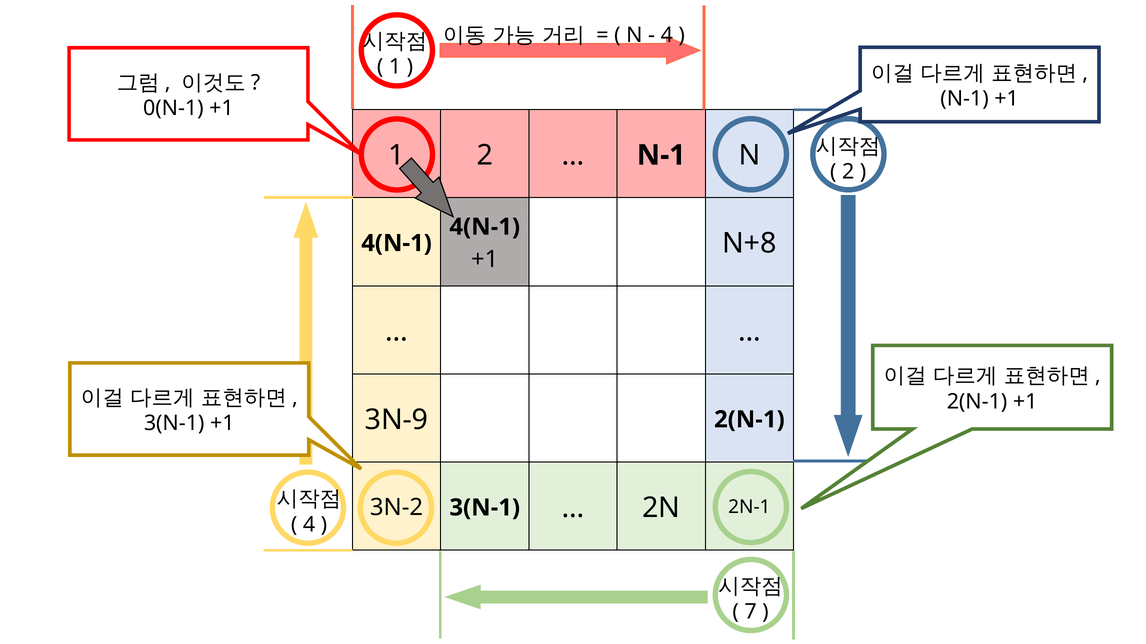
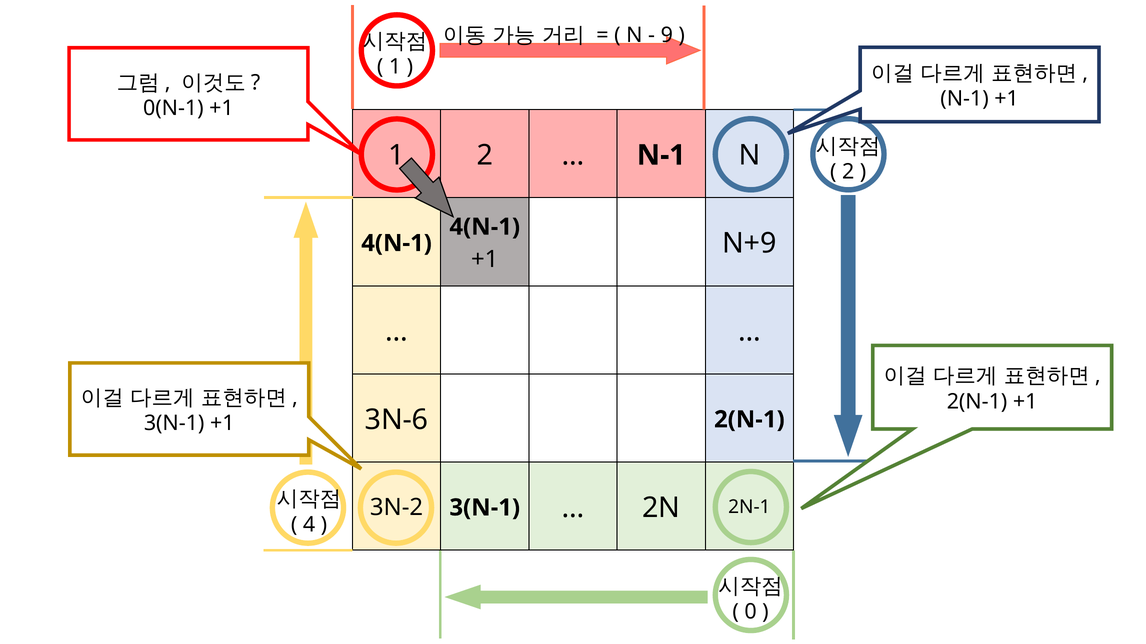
4 at (667, 35): 4 -> 9
N+8: N+8 -> N+9
3N-9: 3N-9 -> 3N-6
7: 7 -> 0
